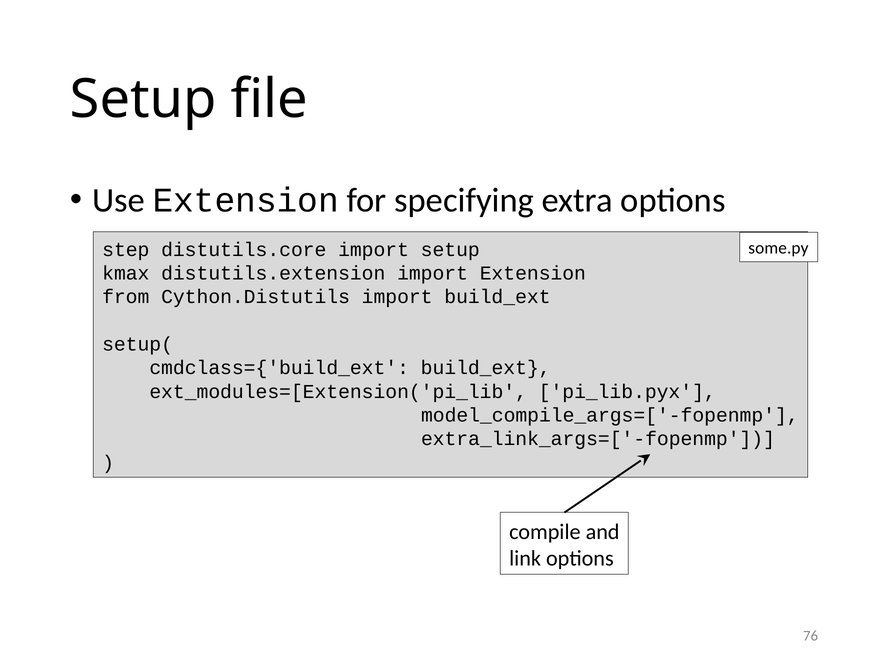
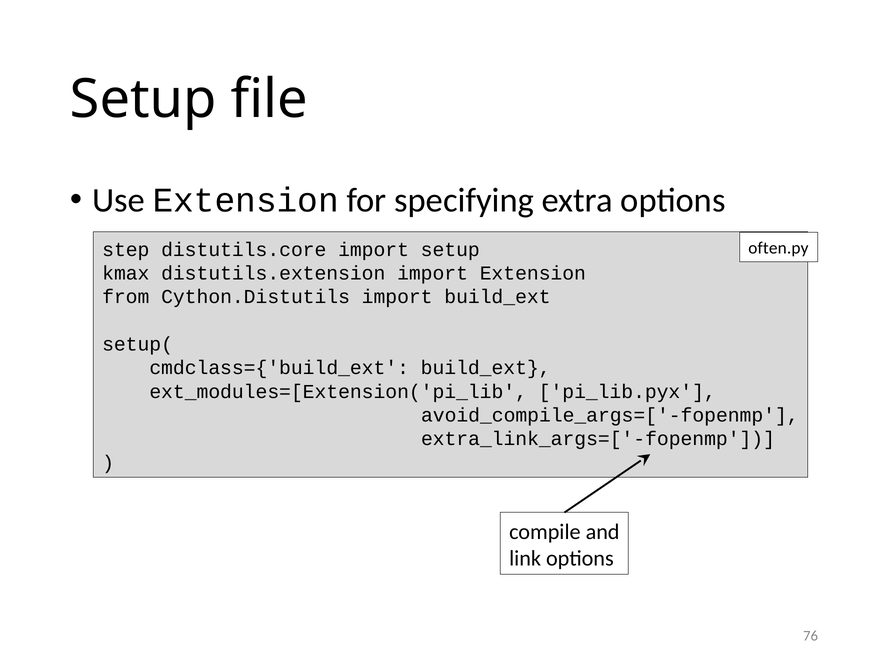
some.py: some.py -> often.py
model_compile_args=['-fopenmp: model_compile_args=['-fopenmp -> avoid_compile_args=['-fopenmp
